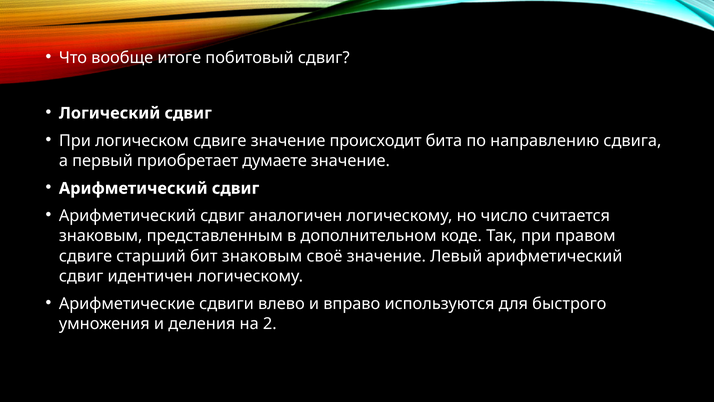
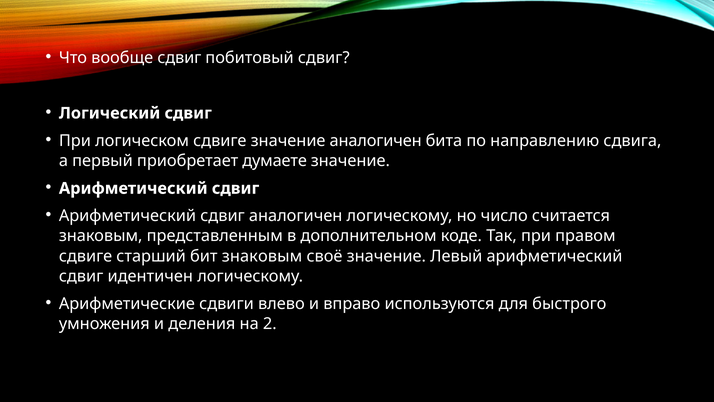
вообще итоге: итоге -> сдвиг
значение происходит: происходит -> аналогичен
